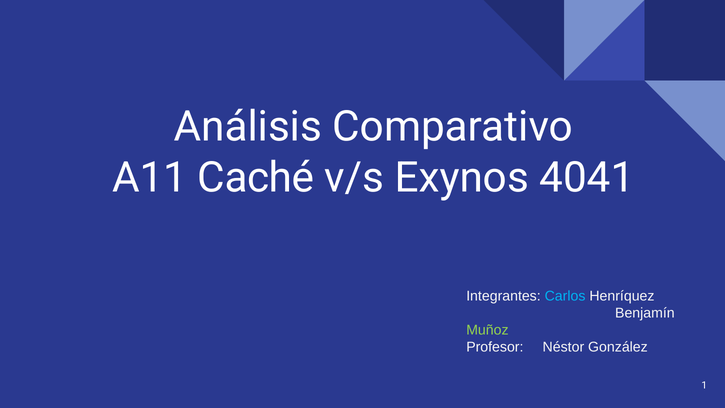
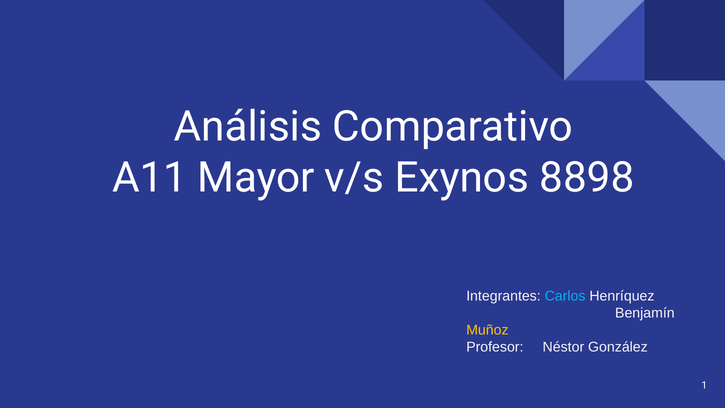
Caché: Caché -> Mayor
4041: 4041 -> 8898
Muñoz colour: light green -> yellow
